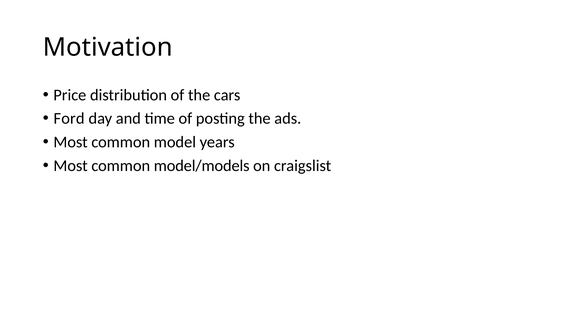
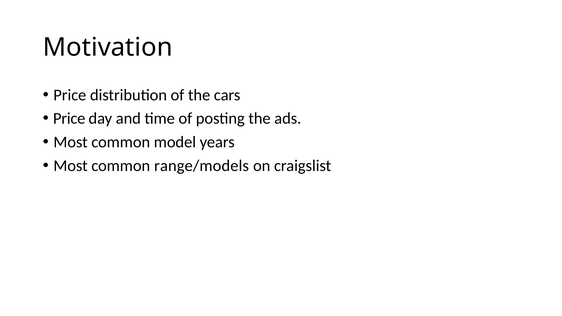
Ford at (69, 119): Ford -> Price
model/models: model/models -> range/models
